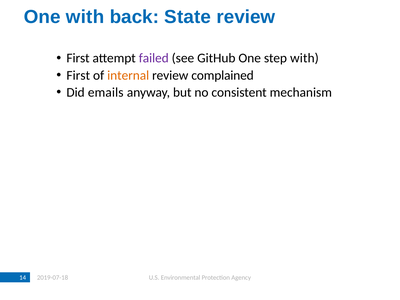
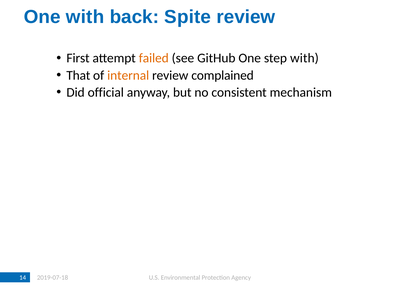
State: State -> Spite
failed colour: purple -> orange
First at (78, 75): First -> That
emails: emails -> official
